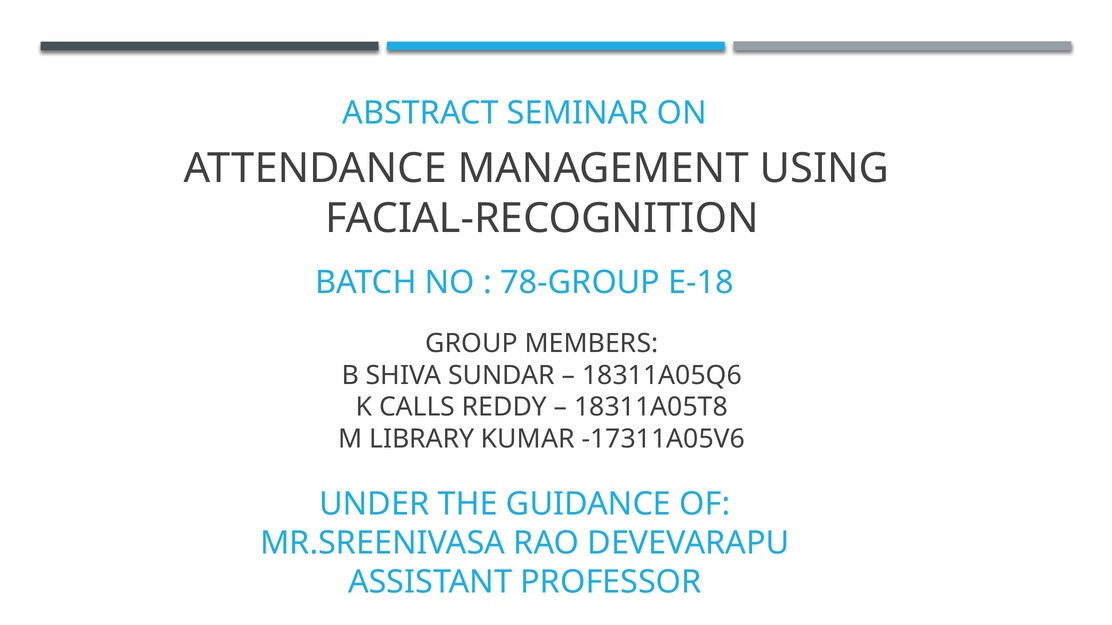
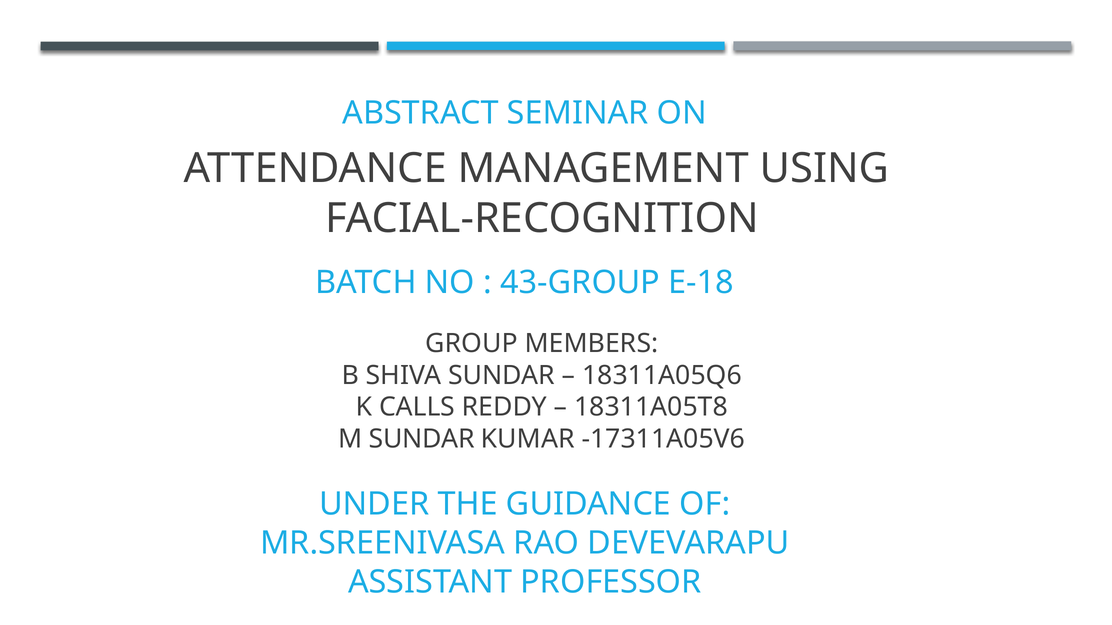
78-GROUP: 78-GROUP -> 43-GROUP
M LIBRARY: LIBRARY -> SUNDAR
